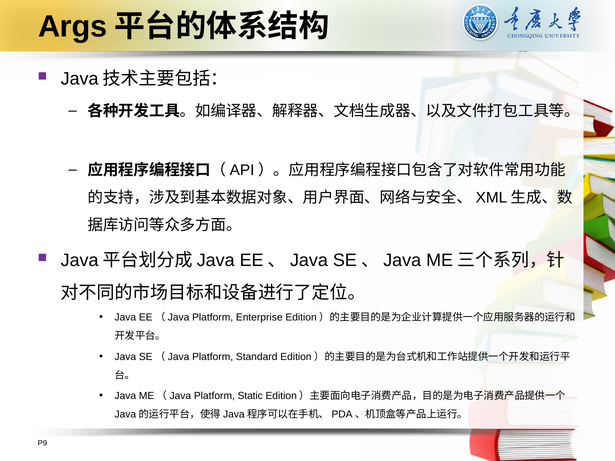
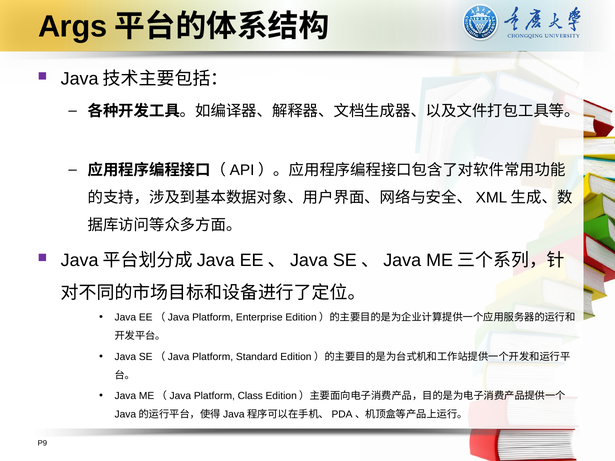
Static: Static -> Class
